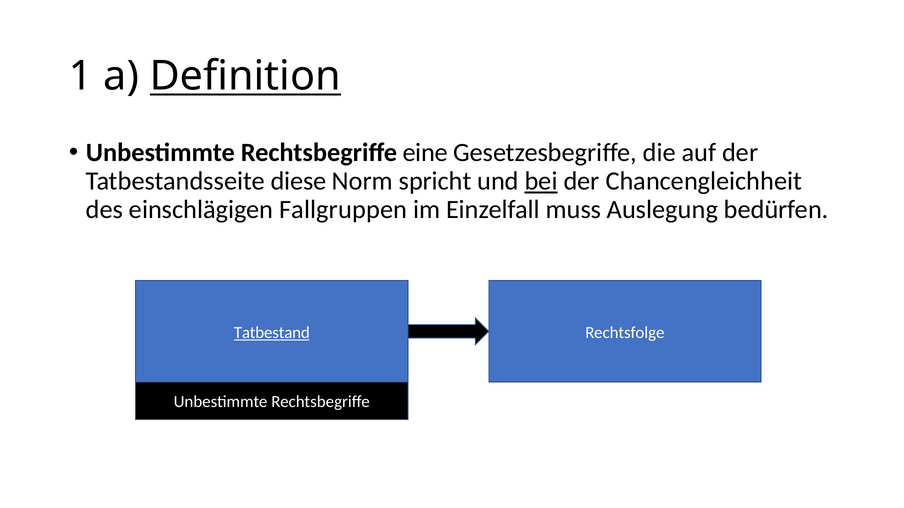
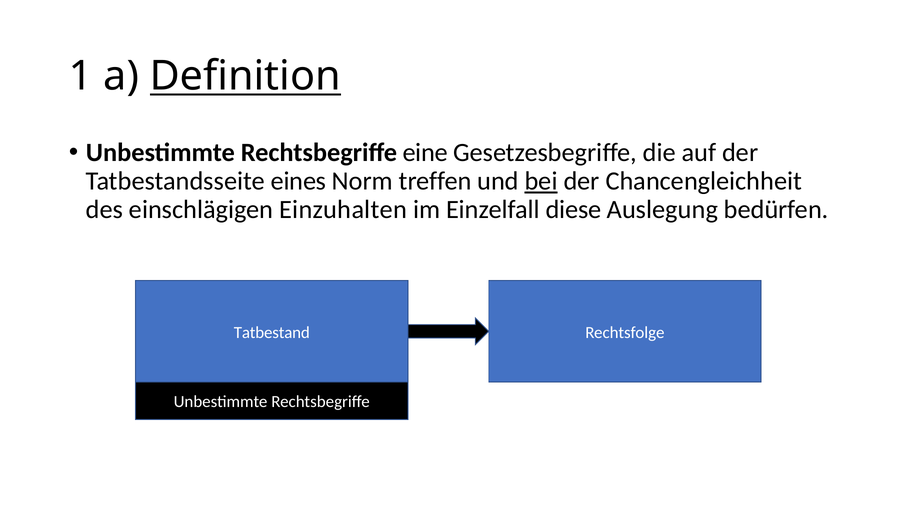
diese: diese -> eines
spricht: spricht -> treffen
Fallgruppen: Fallgruppen -> Einzuhalten
muss: muss -> diese
Tatbestand underline: present -> none
